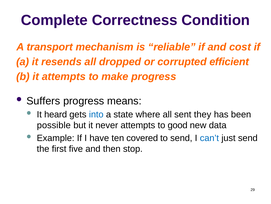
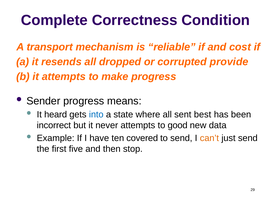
efficient: efficient -> provide
Suffers: Suffers -> Sender
they: they -> best
possible: possible -> incorrect
can’t colour: blue -> orange
